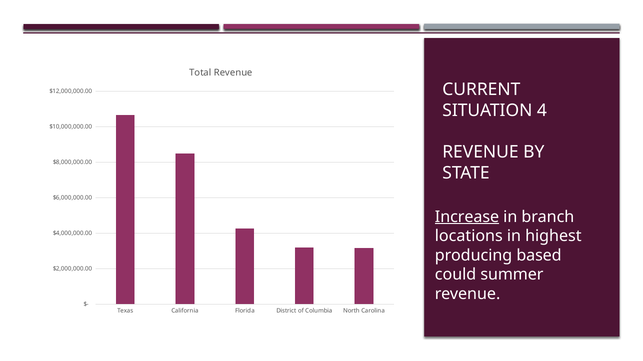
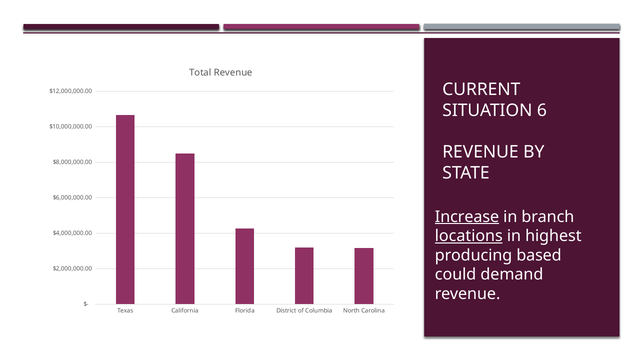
4: 4 -> 6
locations underline: none -> present
summer: summer -> demand
